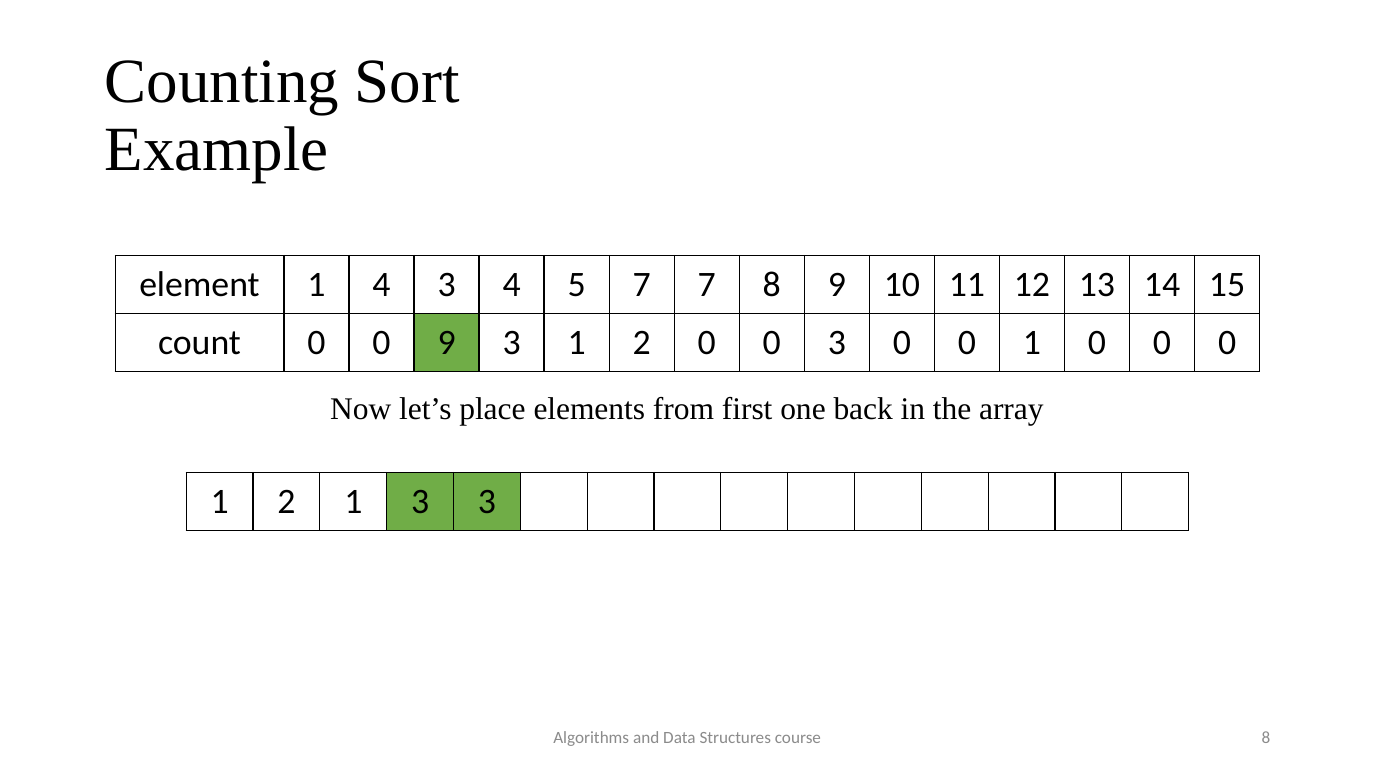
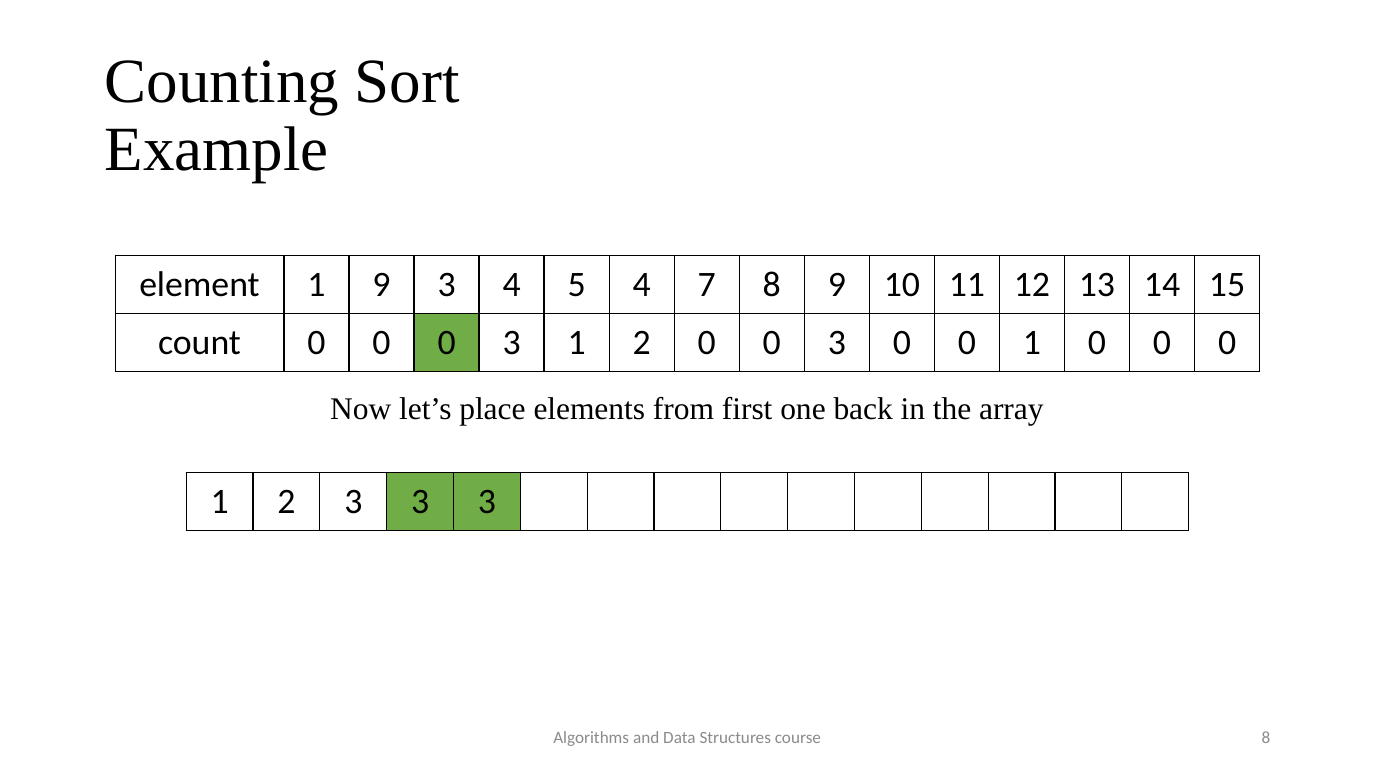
1 4: 4 -> 9
5 7: 7 -> 4
count 0 0 9: 9 -> 0
2 1: 1 -> 3
